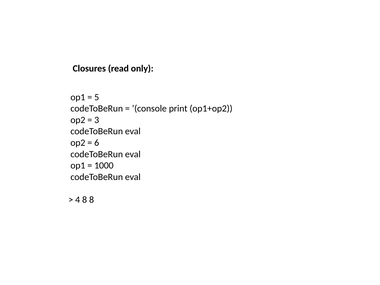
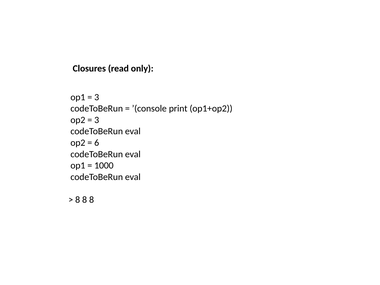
5 at (97, 97): 5 -> 3
4 at (78, 200): 4 -> 8
